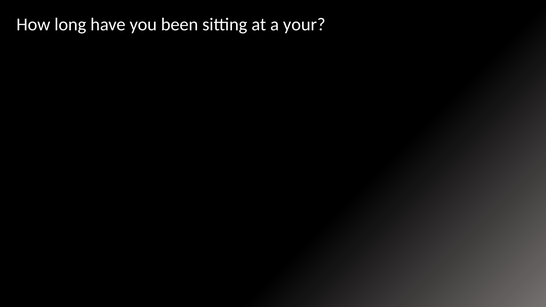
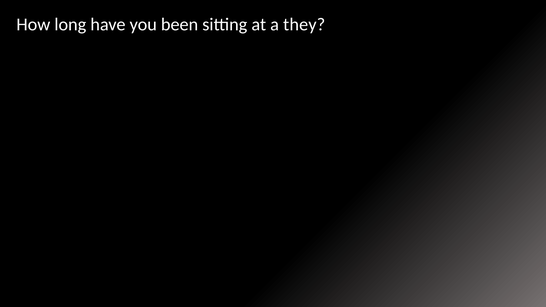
your: your -> they
